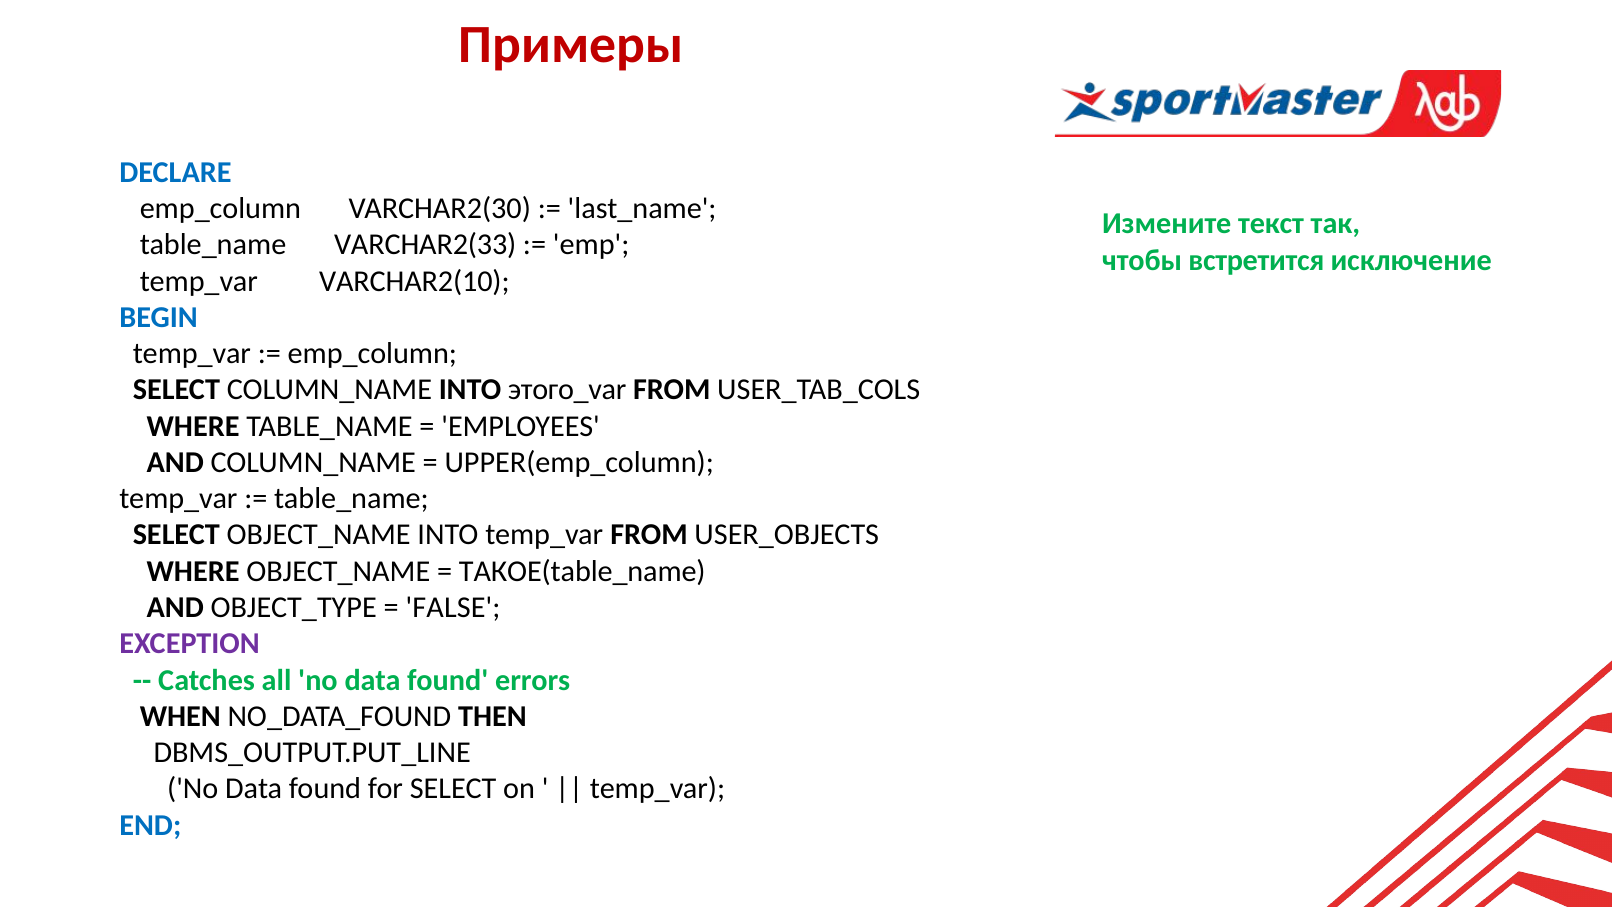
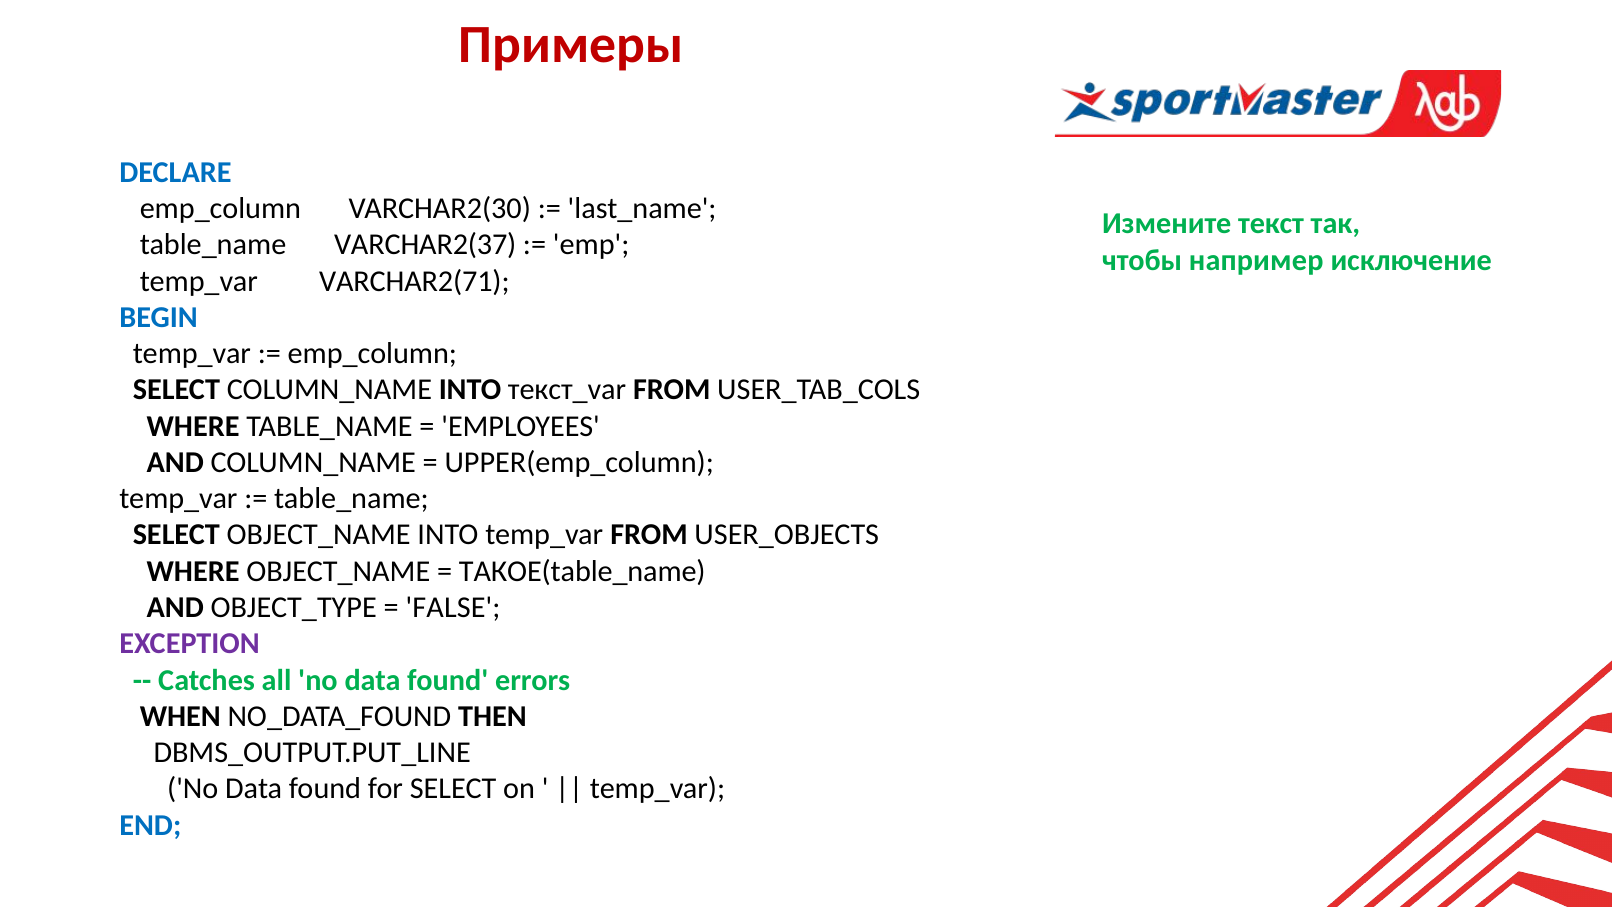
VARCHAR2(33: VARCHAR2(33 -> VARCHAR2(37
встретится: встретится -> например
VARCHAR2(10: VARCHAR2(10 -> VARCHAR2(71
этого_var: этого_var -> текст_var
